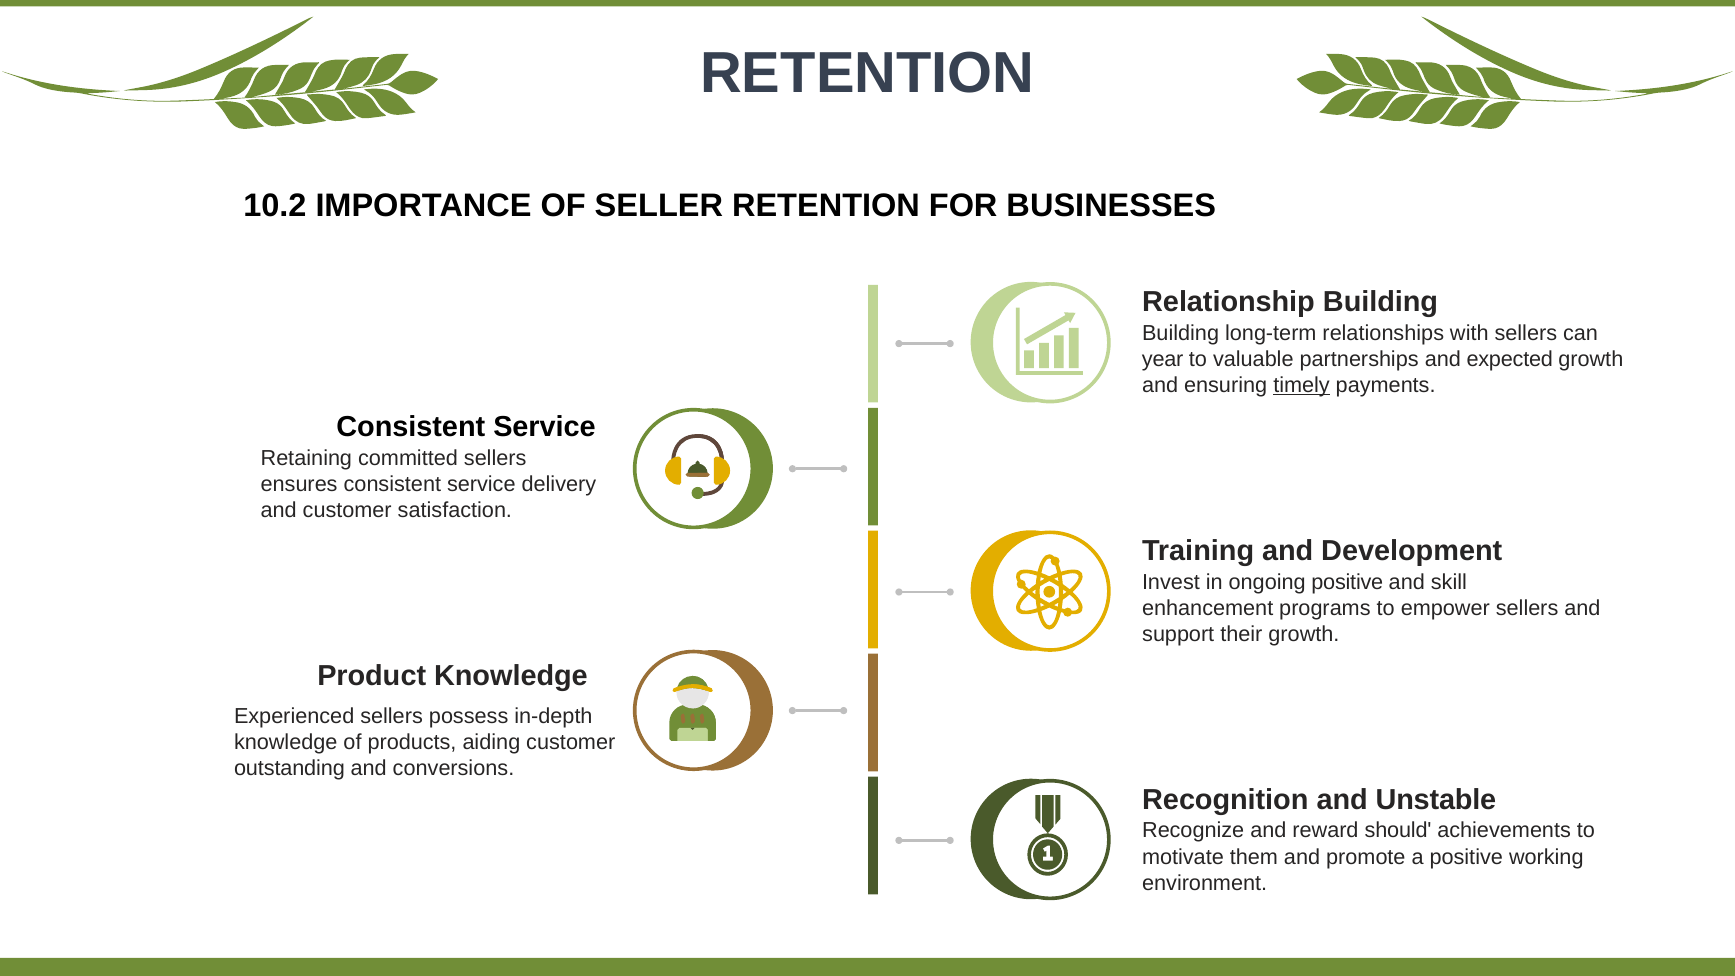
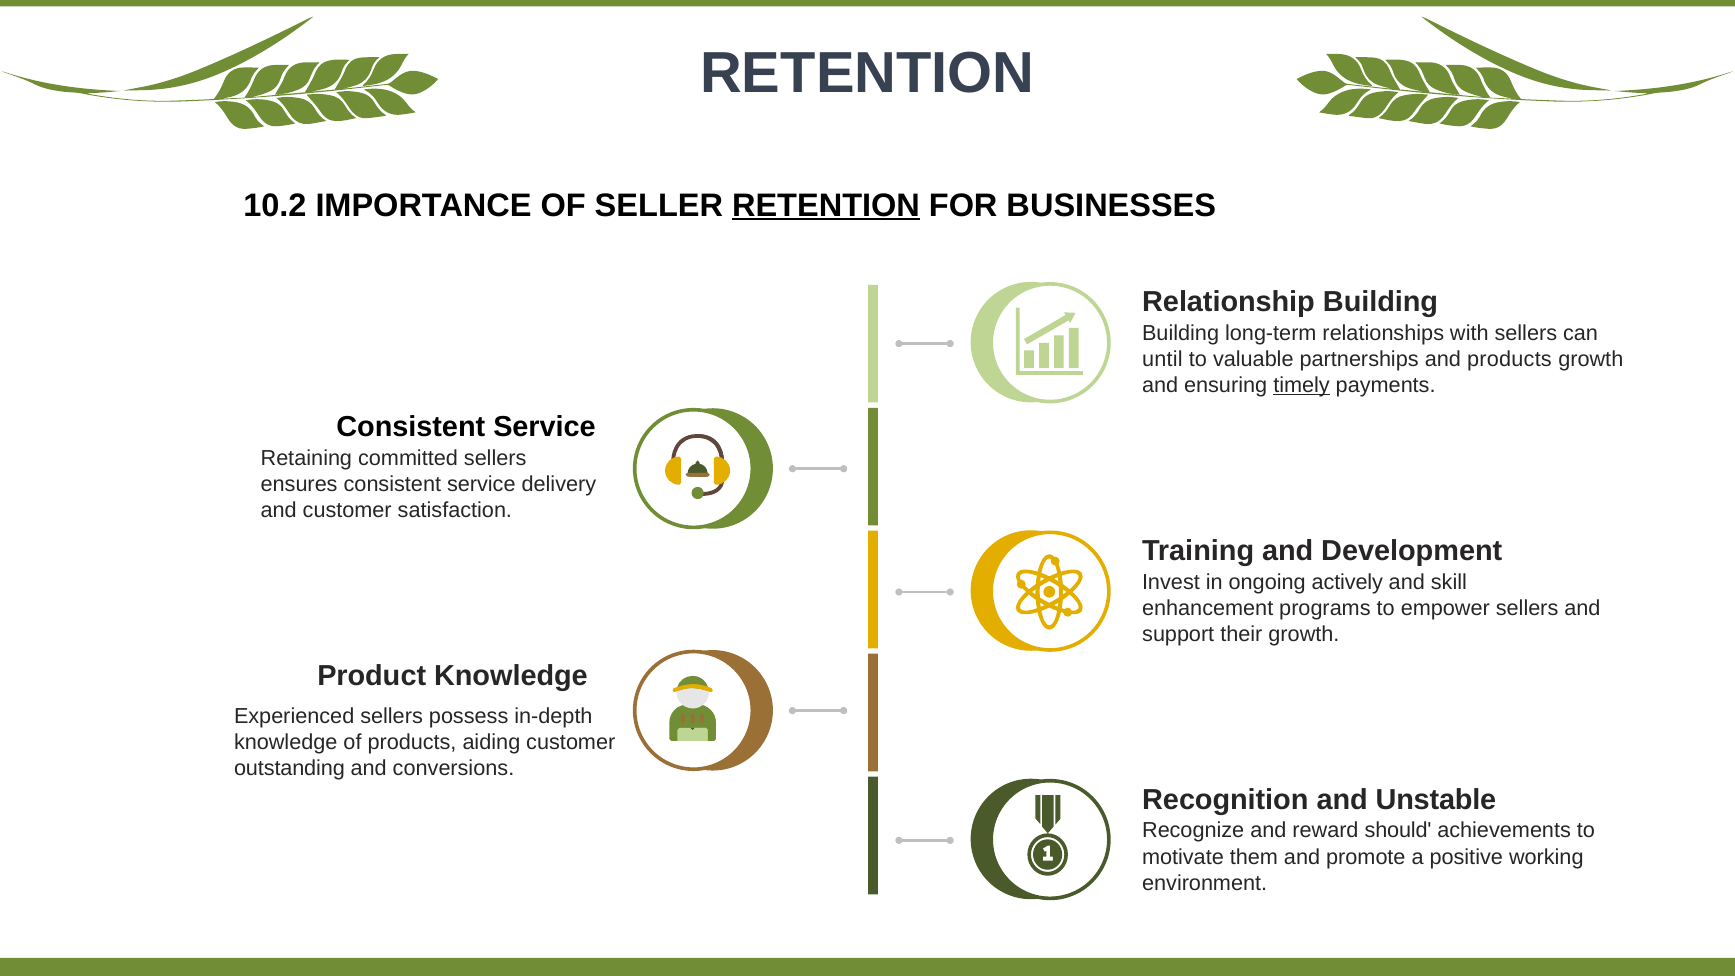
RETENTION at (826, 205) underline: none -> present
year: year -> until
and expected: expected -> products
ongoing positive: positive -> actively
